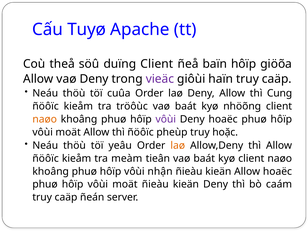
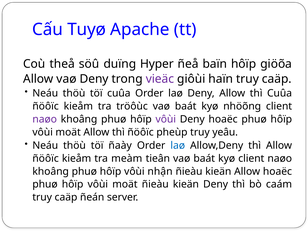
duïng Client: Client -> Hyper
thì Cung: Cung -> Cuûa
naøo at (45, 119) colour: orange -> purple
hoặc: hoặc -> yeâu
yeâu: yeâu -> ñaày
laø at (178, 146) colour: orange -> blue
